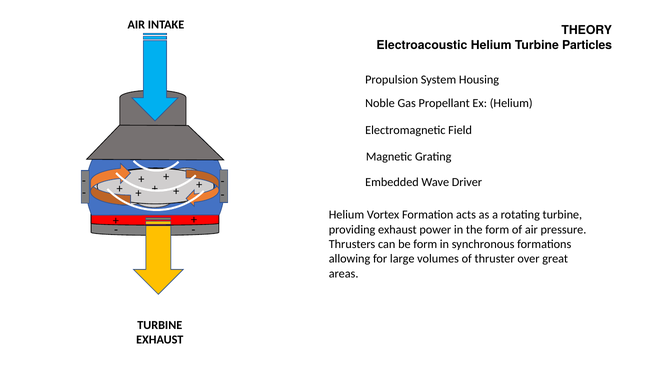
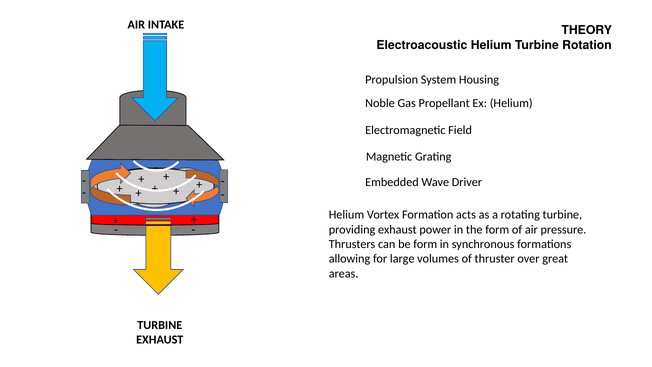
Particles: Particles -> Rotation
